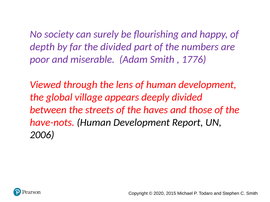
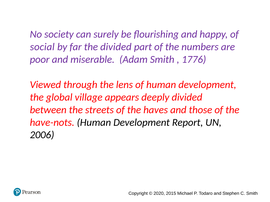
depth: depth -> social
